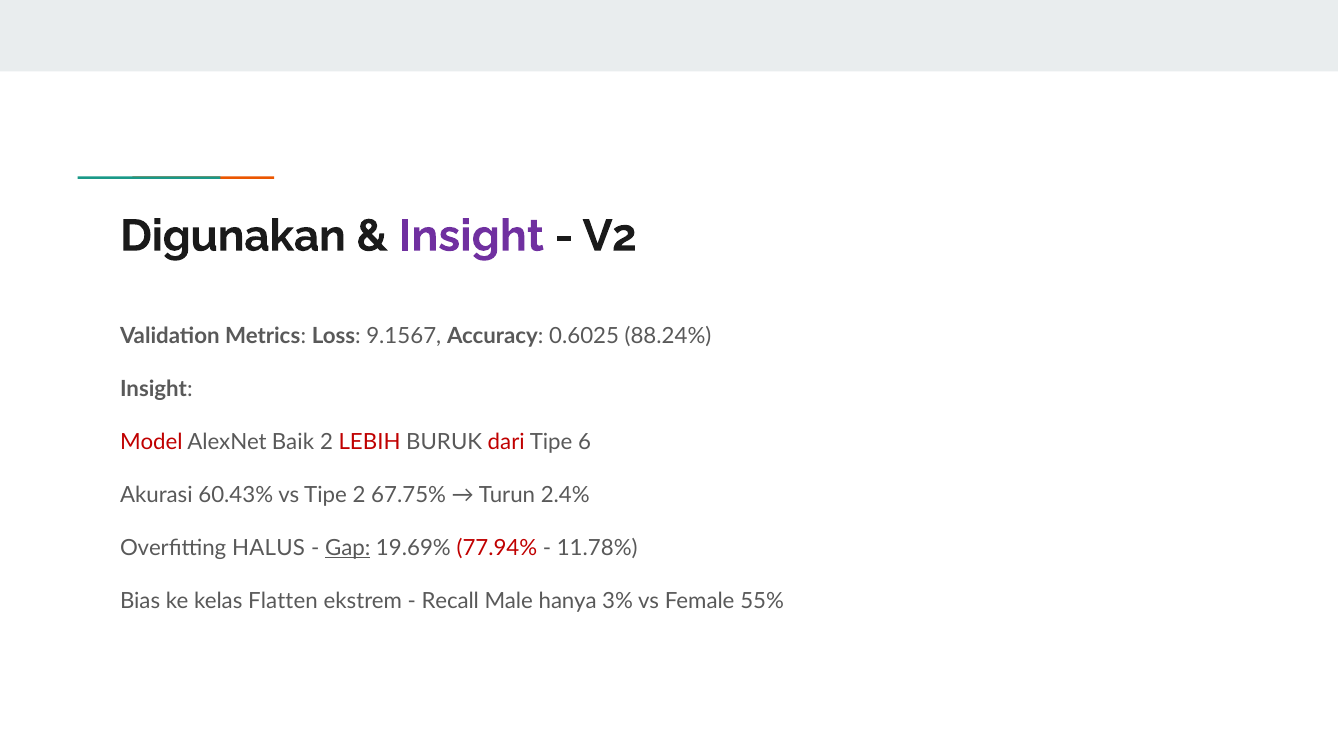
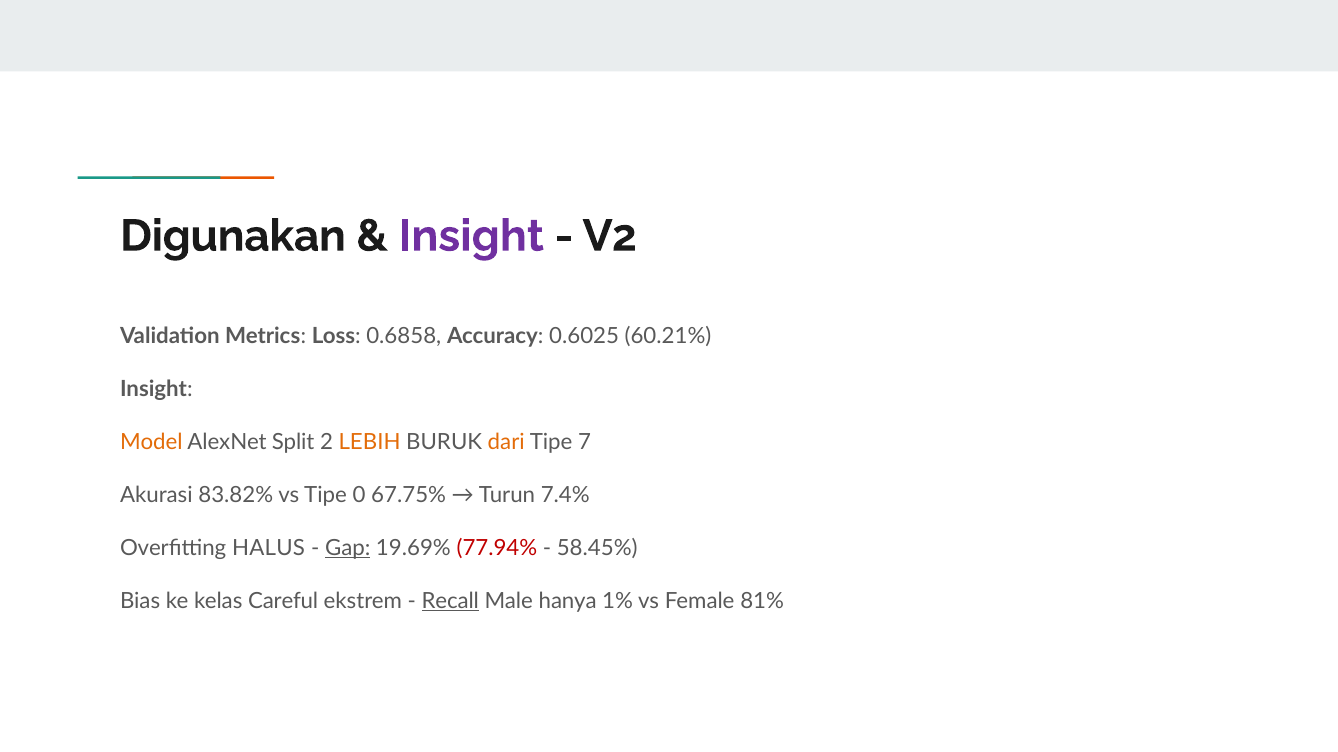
9.1567: 9.1567 -> 0.6858
88.24%: 88.24% -> 60.21%
Model colour: red -> orange
Baik: Baik -> Split
LEBIH colour: red -> orange
dari colour: red -> orange
6: 6 -> 7
60.43%: 60.43% -> 83.82%
Tipe 2: 2 -> 0
2.4%: 2.4% -> 7.4%
11.78%: 11.78% -> 58.45%
Flatten: Flatten -> Careful
Recall underline: none -> present
3%: 3% -> 1%
55%: 55% -> 81%
